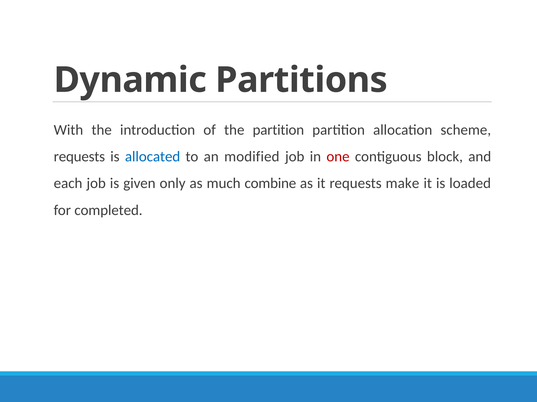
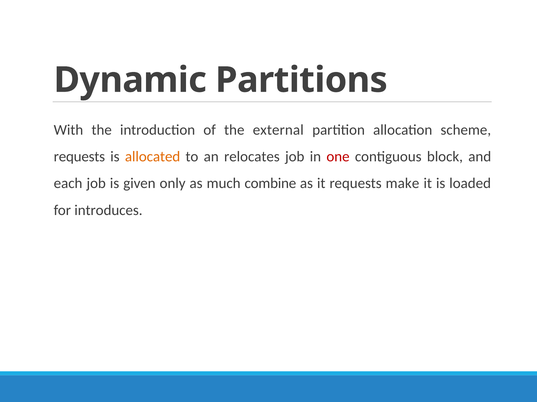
the partition: partition -> external
allocated colour: blue -> orange
modified: modified -> relocates
completed: completed -> introduces
